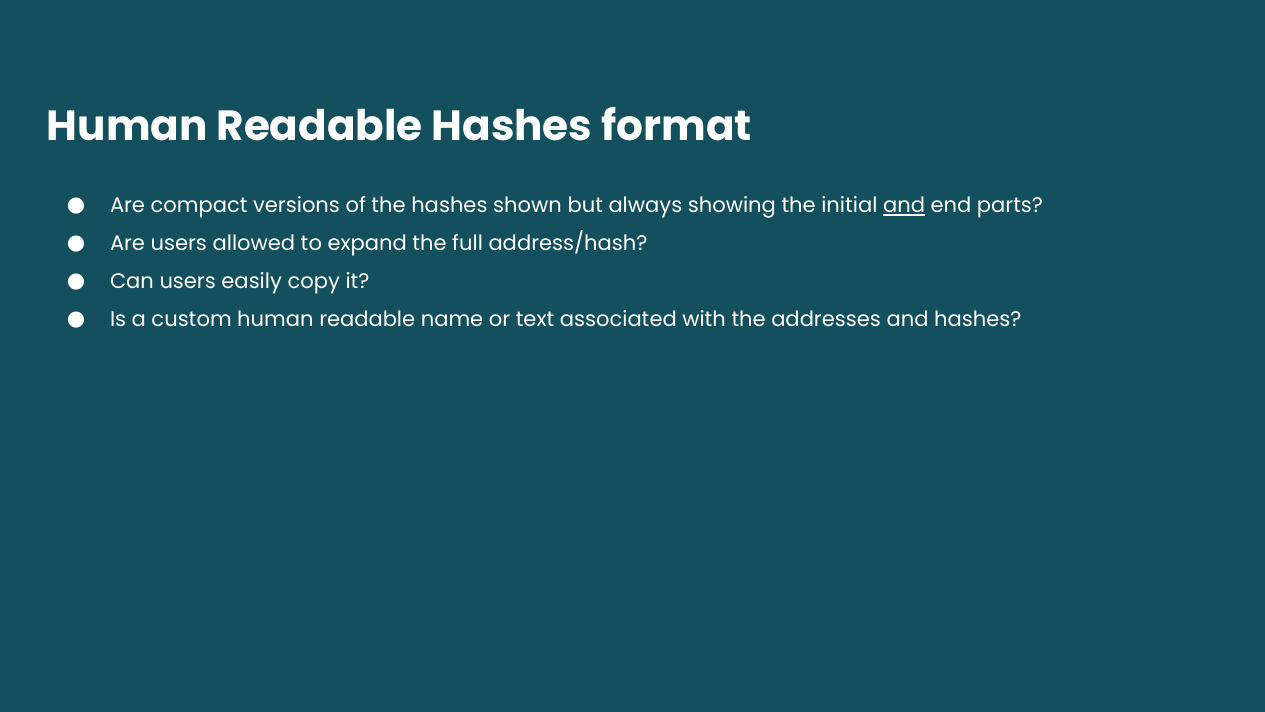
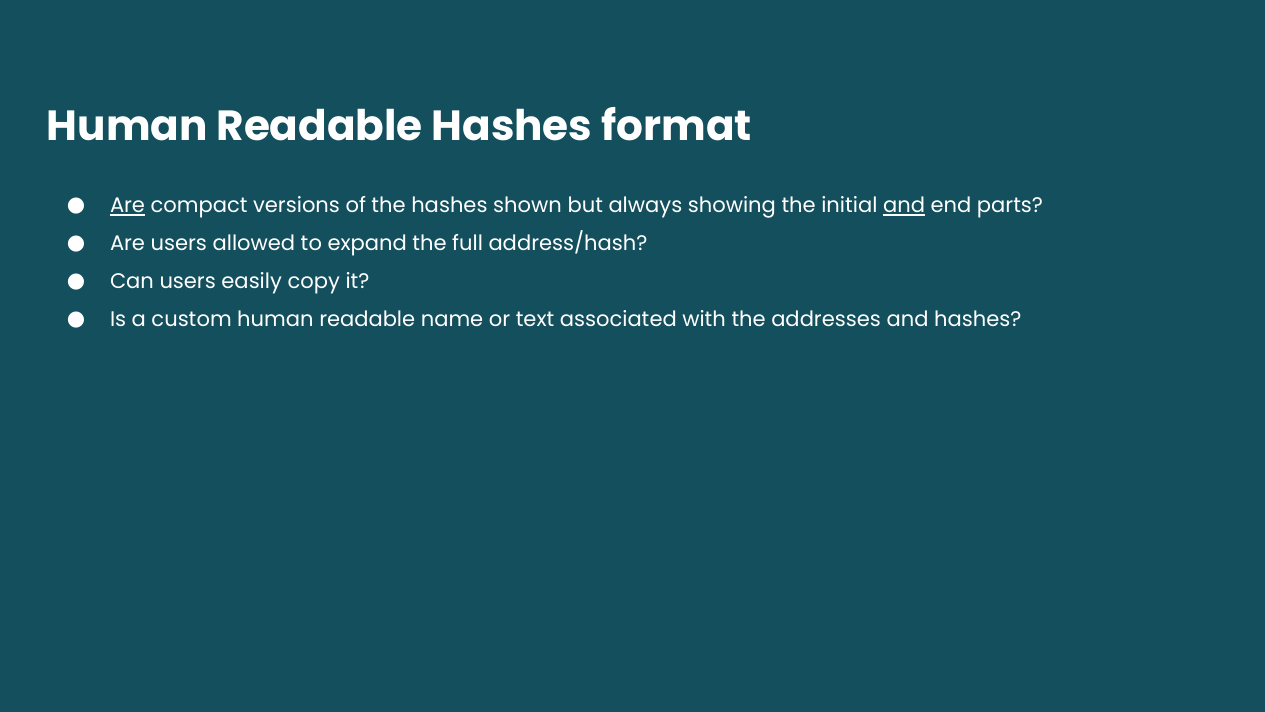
Are at (128, 206) underline: none -> present
